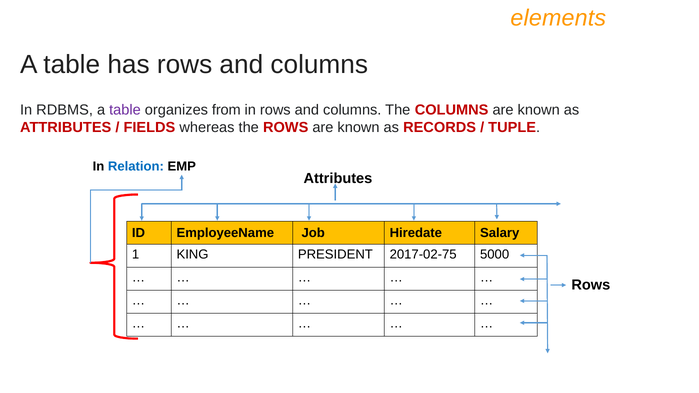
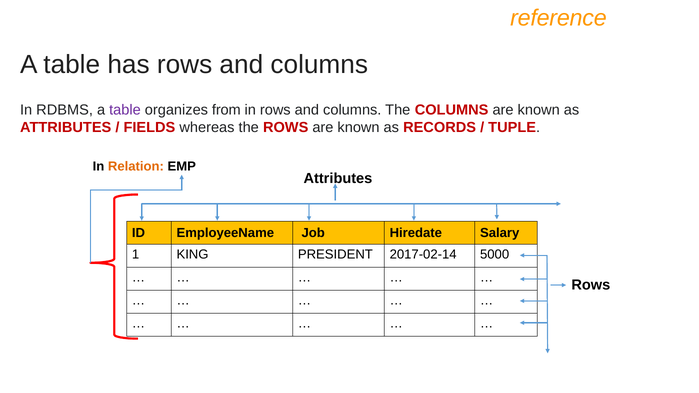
elements: elements -> reference
Relation colour: blue -> orange
2017-02-75: 2017-02-75 -> 2017-02-14
